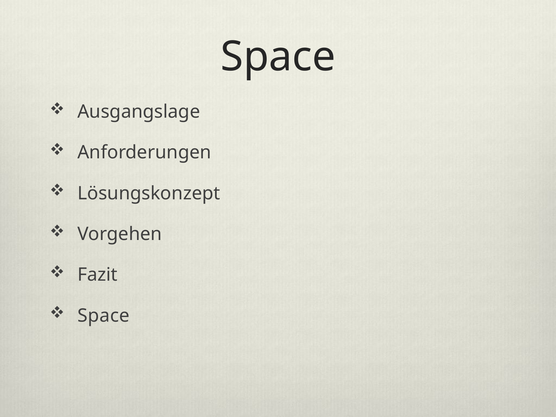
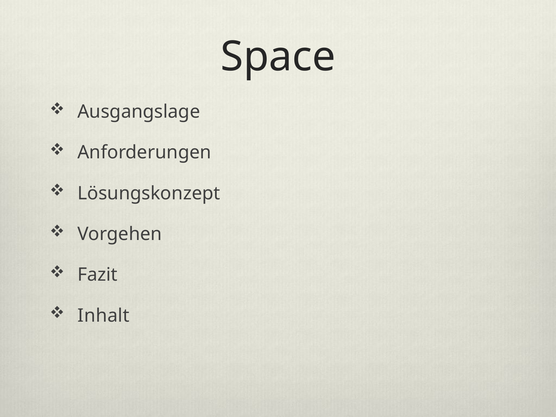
Space at (104, 316): Space -> Inhalt
